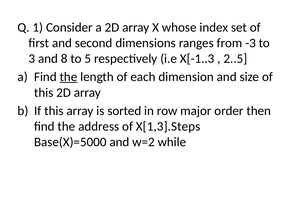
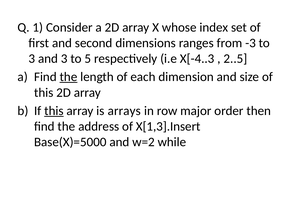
and 8: 8 -> 3
X[-1..3: X[-1..3 -> X[-4..3
this at (54, 111) underline: none -> present
sorted: sorted -> arrays
X[1,3].Steps: X[1,3].Steps -> X[1,3].Insert
